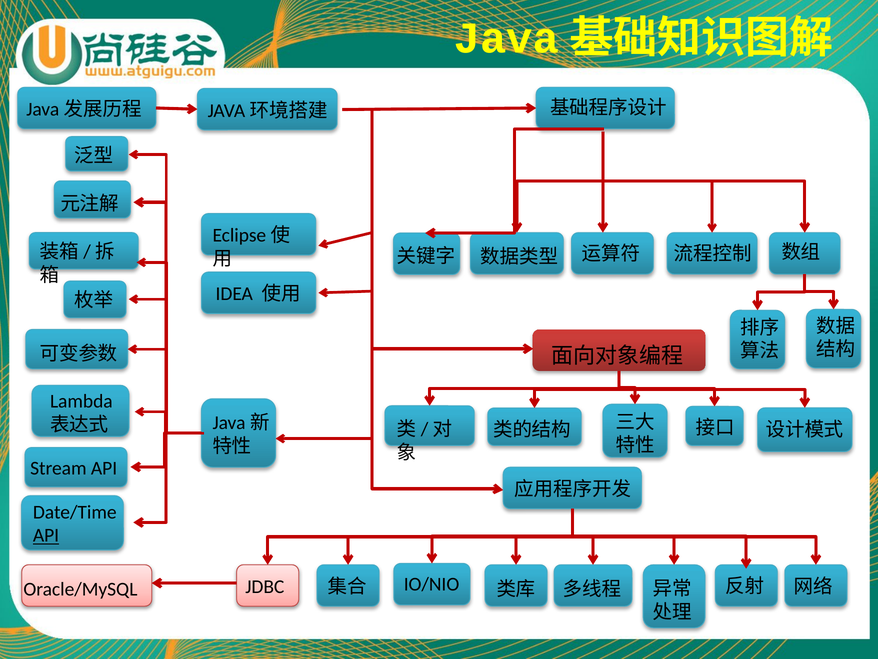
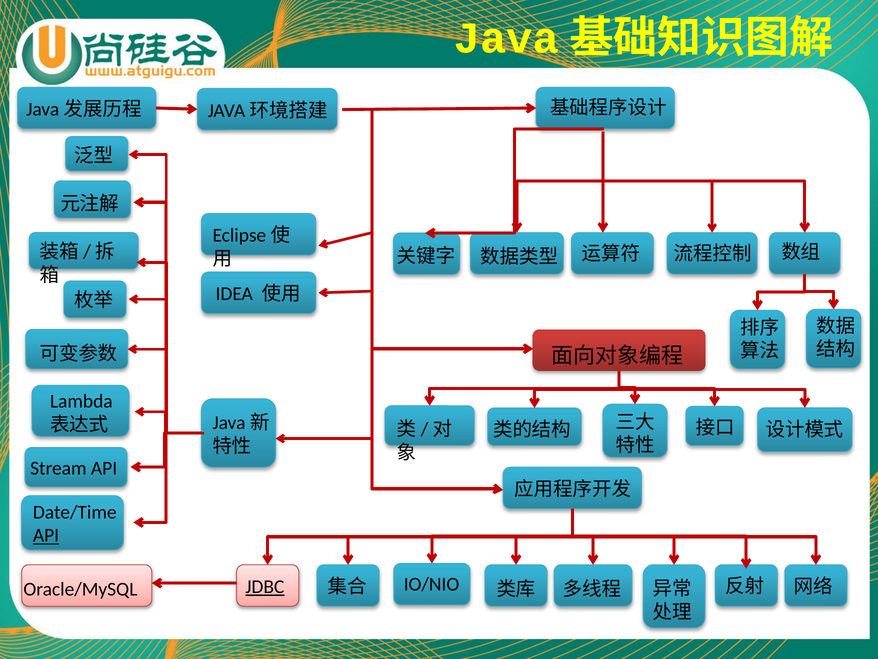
JDBC underline: none -> present
